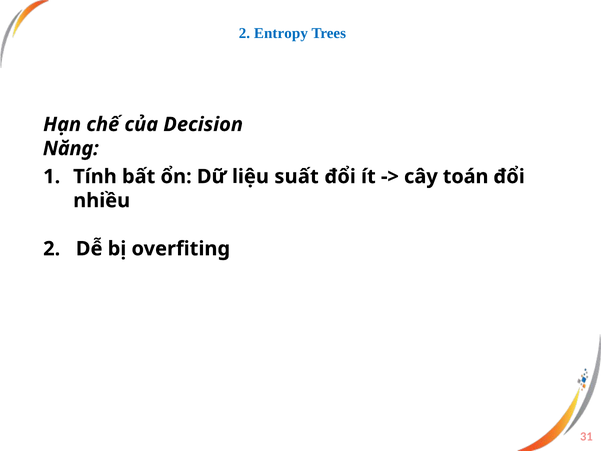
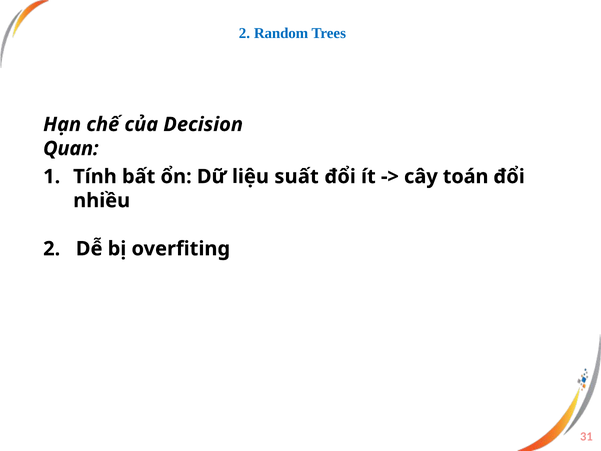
Entropy: Entropy -> Random
Năng: Năng -> Quan
